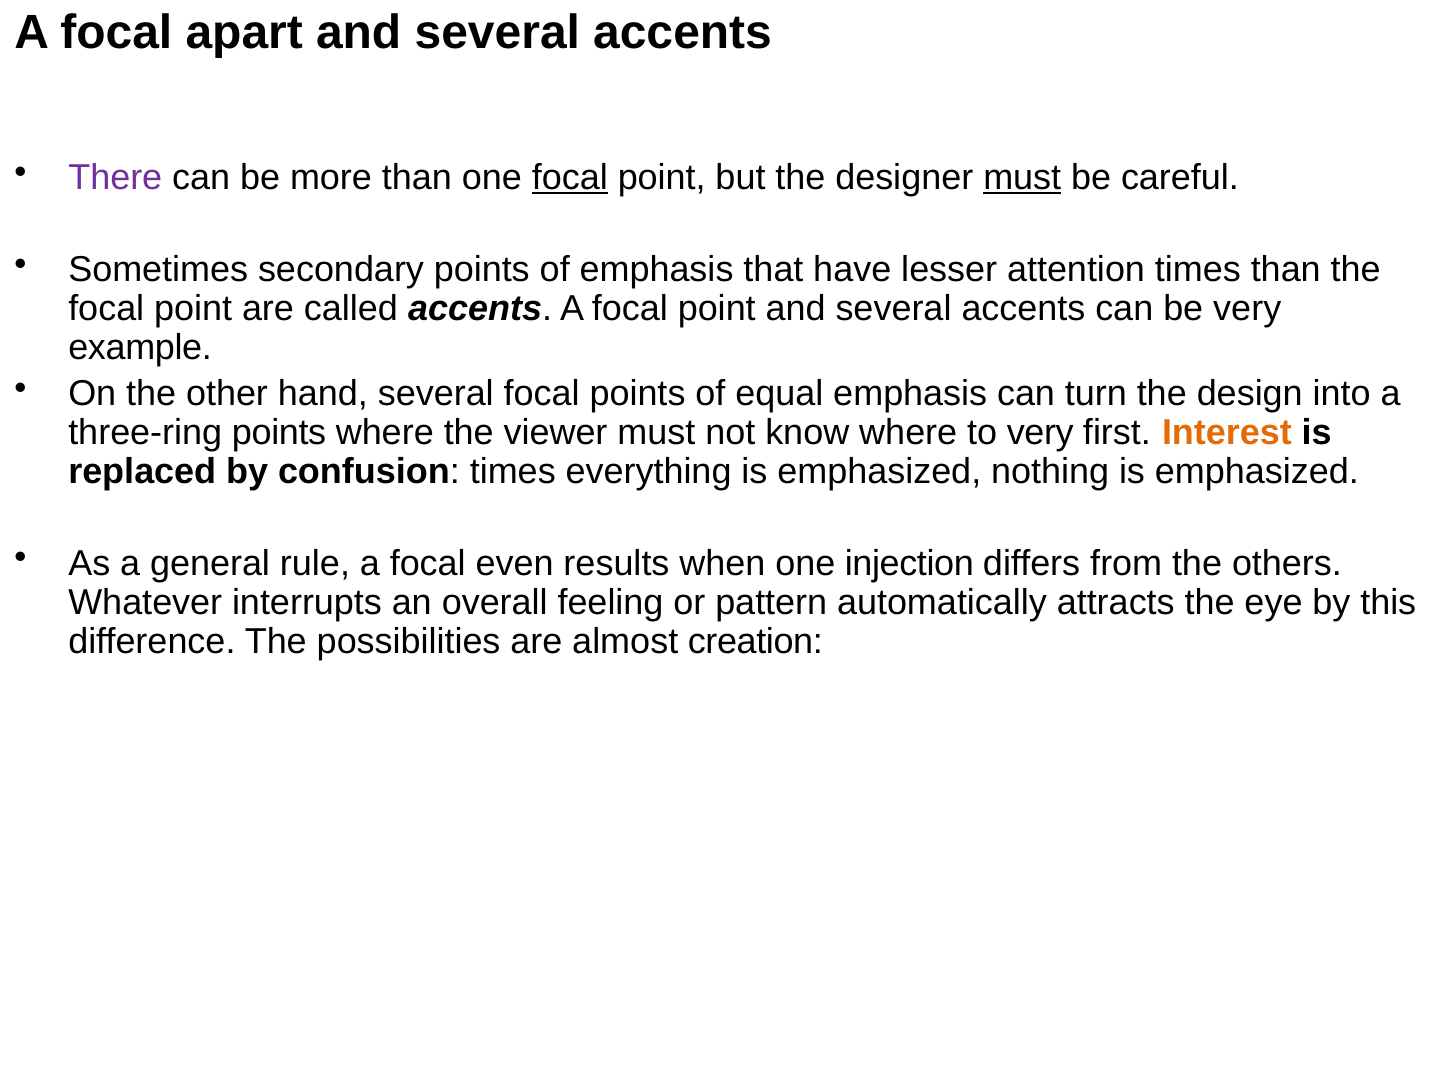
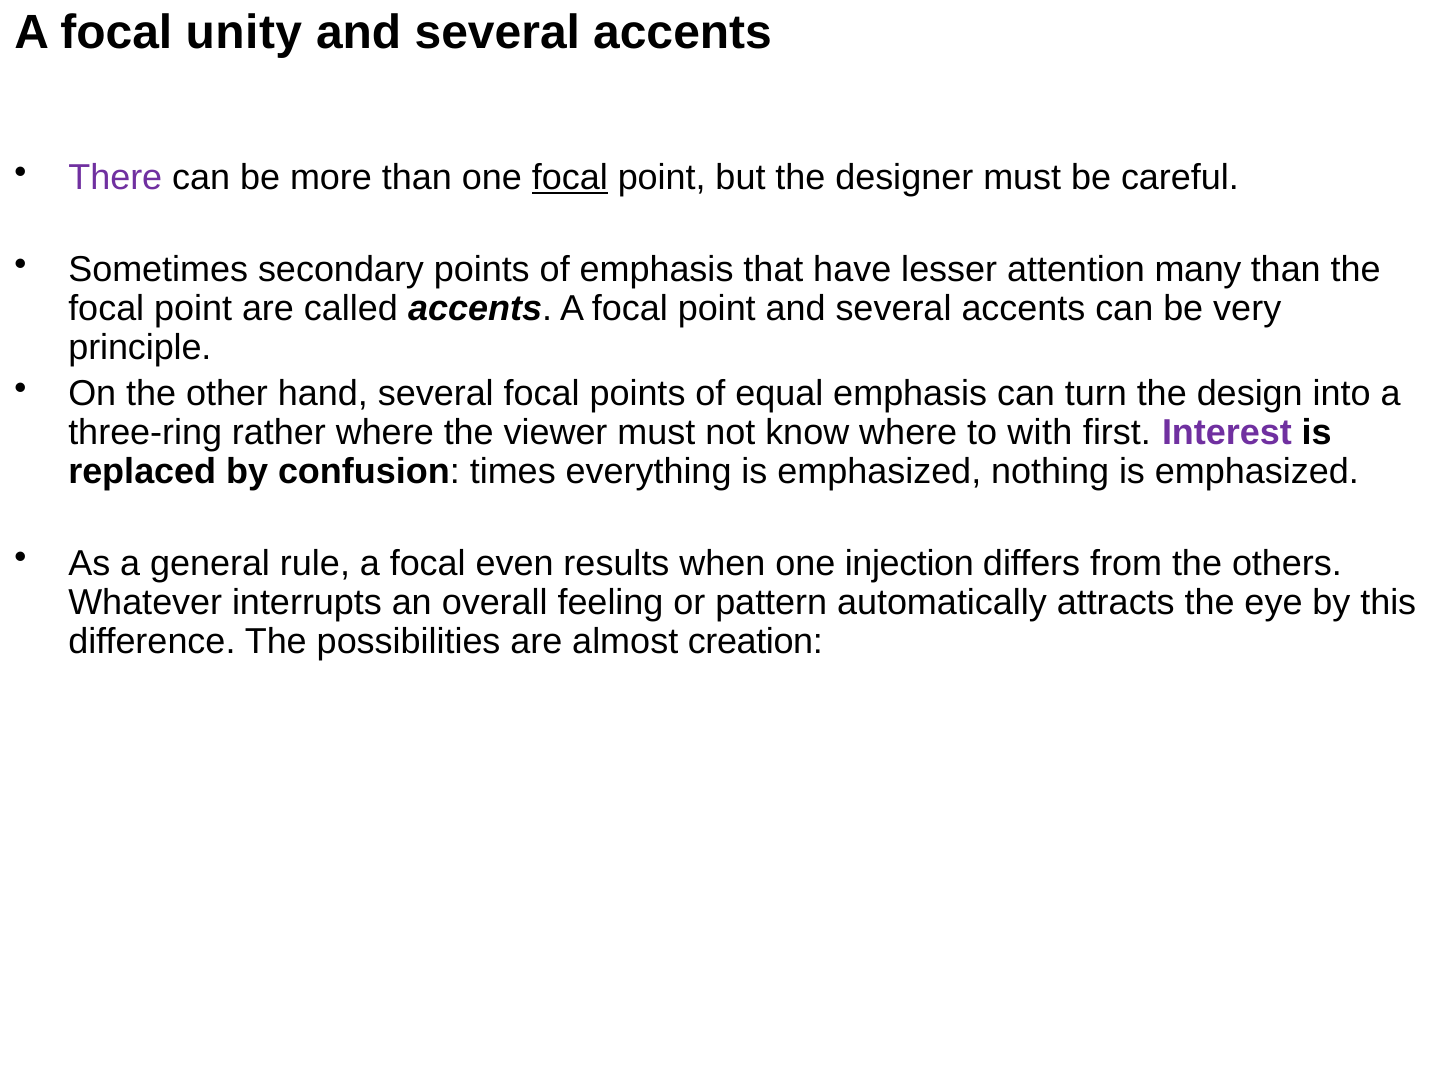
apart: apart -> unity
must at (1022, 177) underline: present -> none
attention times: times -> many
example: example -> principle
three-ring points: points -> rather
to very: very -> with
Interest colour: orange -> purple
